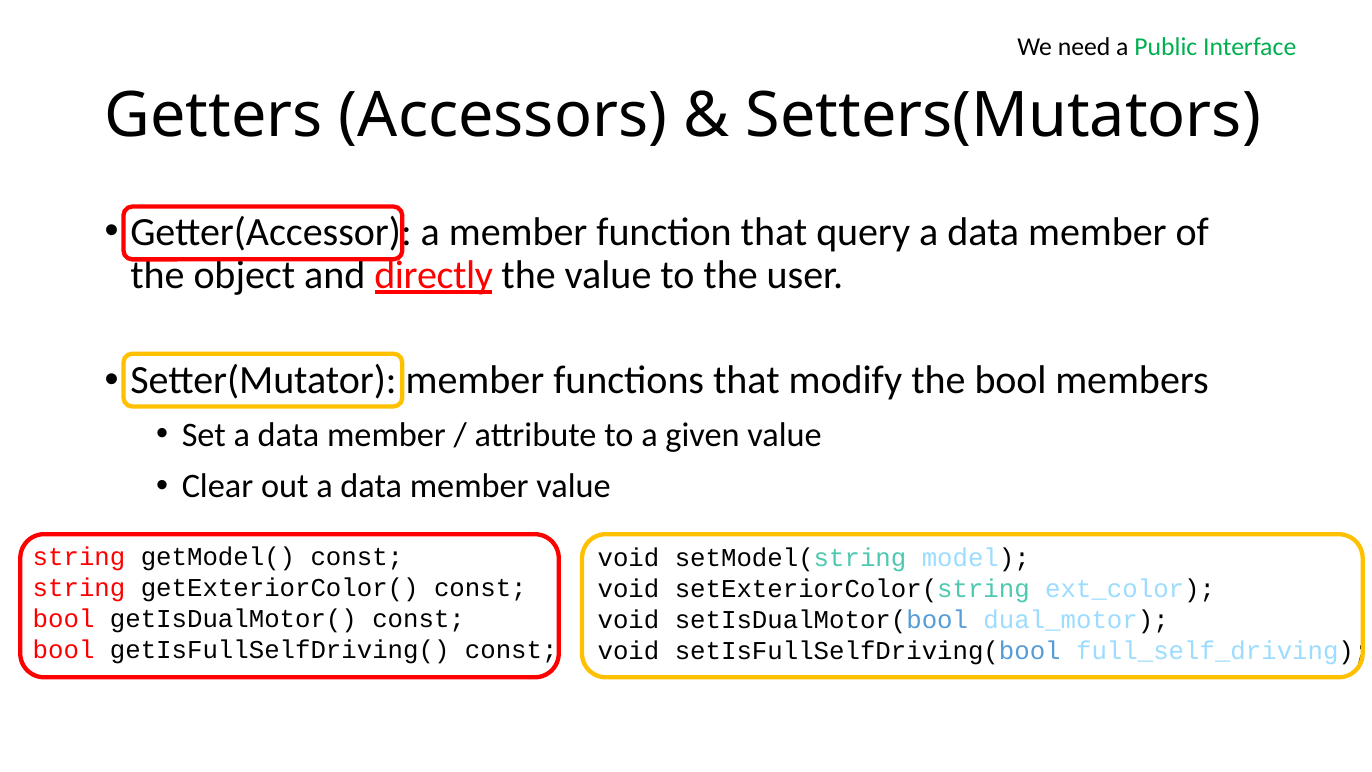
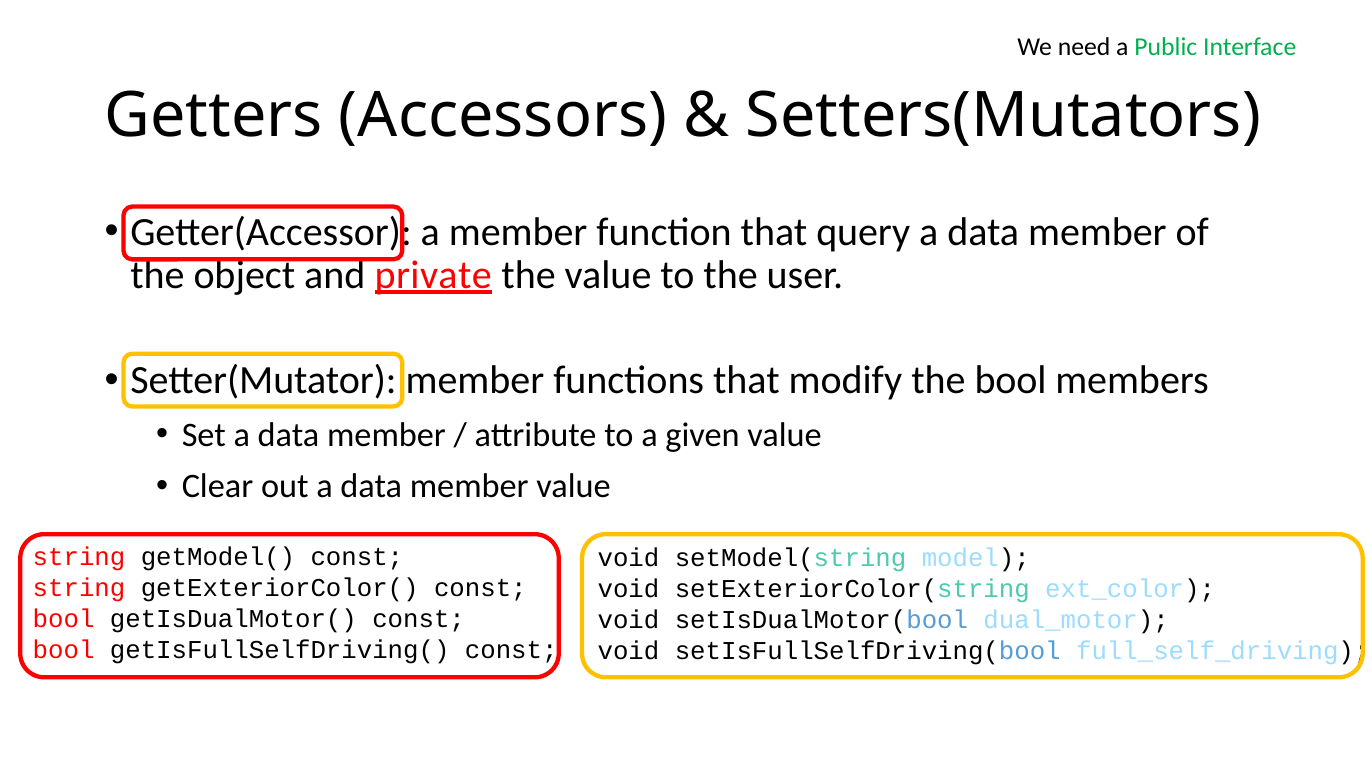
directly: directly -> private
